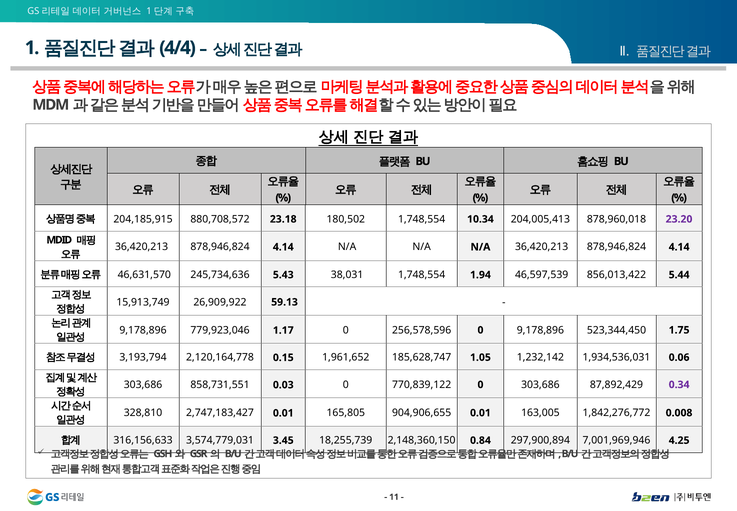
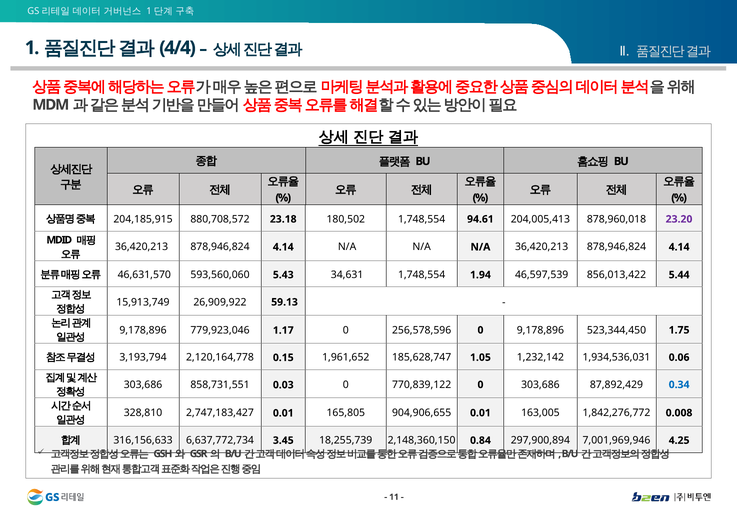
10.34: 10.34 -> 94.61
245,734,636: 245,734,636 -> 593,560,060
38,031: 38,031 -> 34,631
0.34 colour: purple -> blue
3,574,779,031: 3,574,779,031 -> 6,637,772,734
